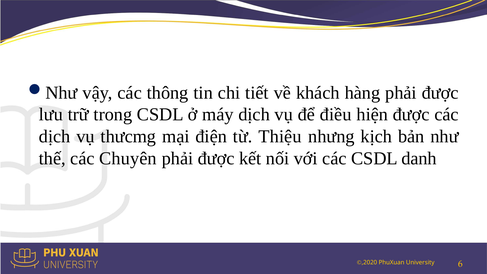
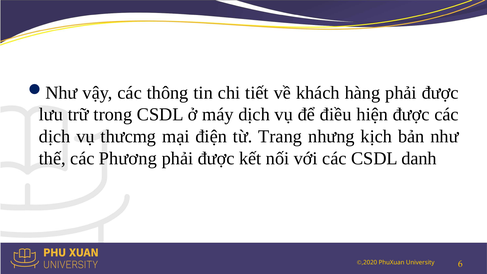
Thiệu: Thiệu -> Trang
Chuyên: Chuyên -> Phương
